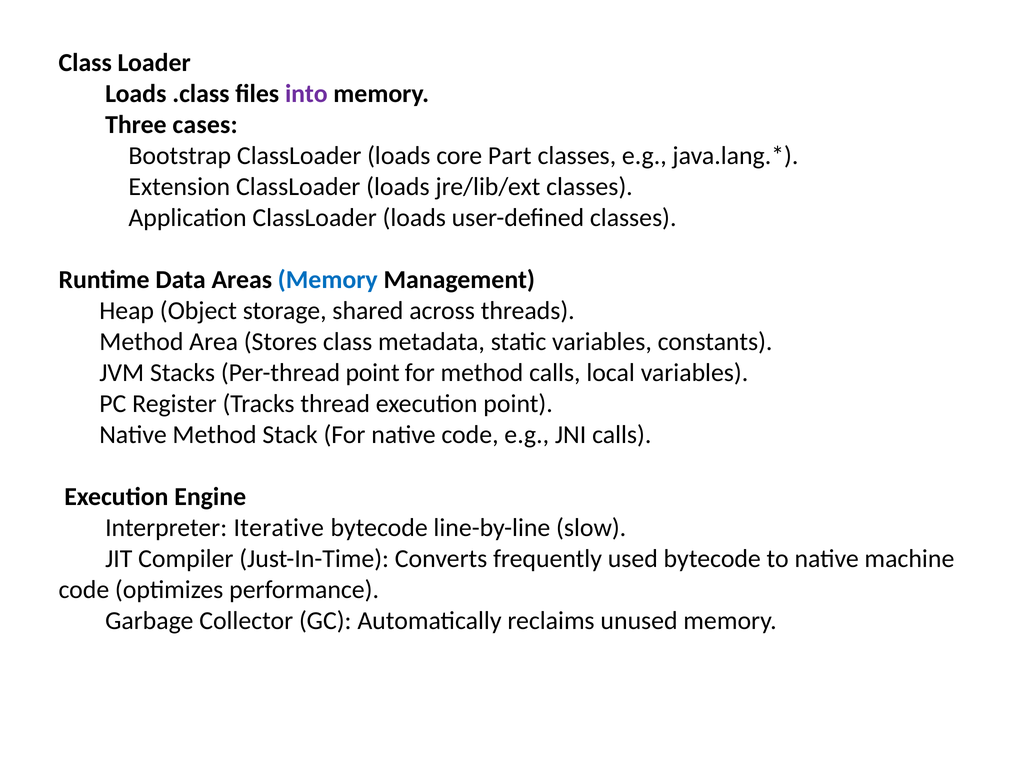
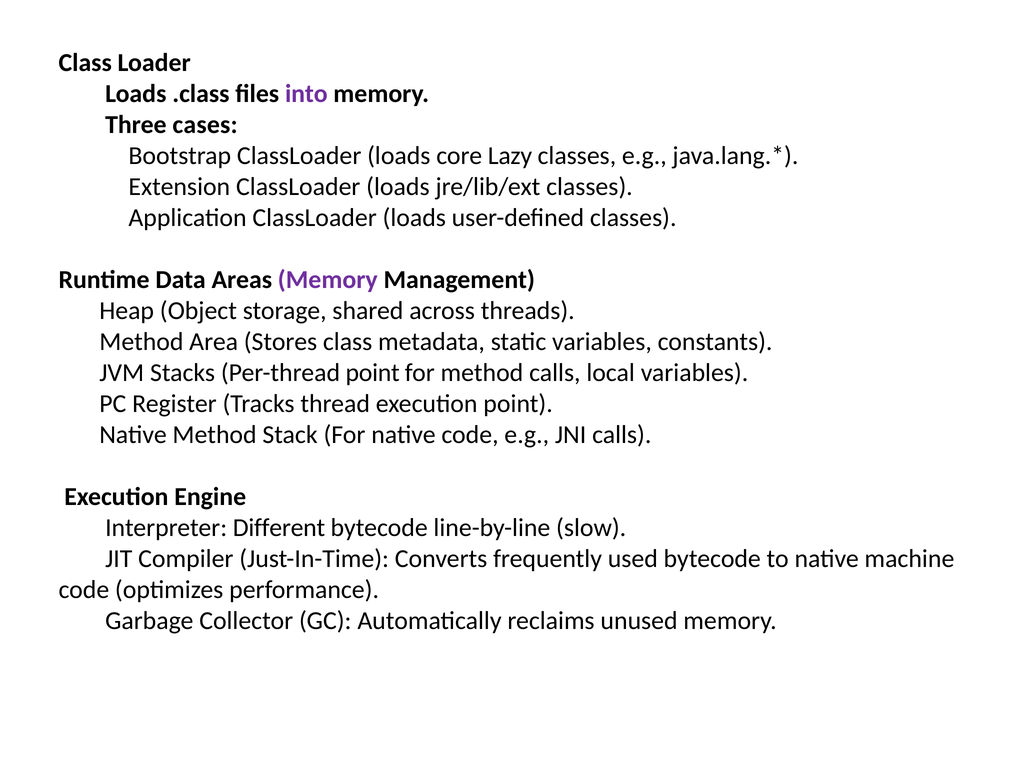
Part: Part -> Lazy
Memory at (328, 280) colour: blue -> purple
Iterative: Iterative -> Different
